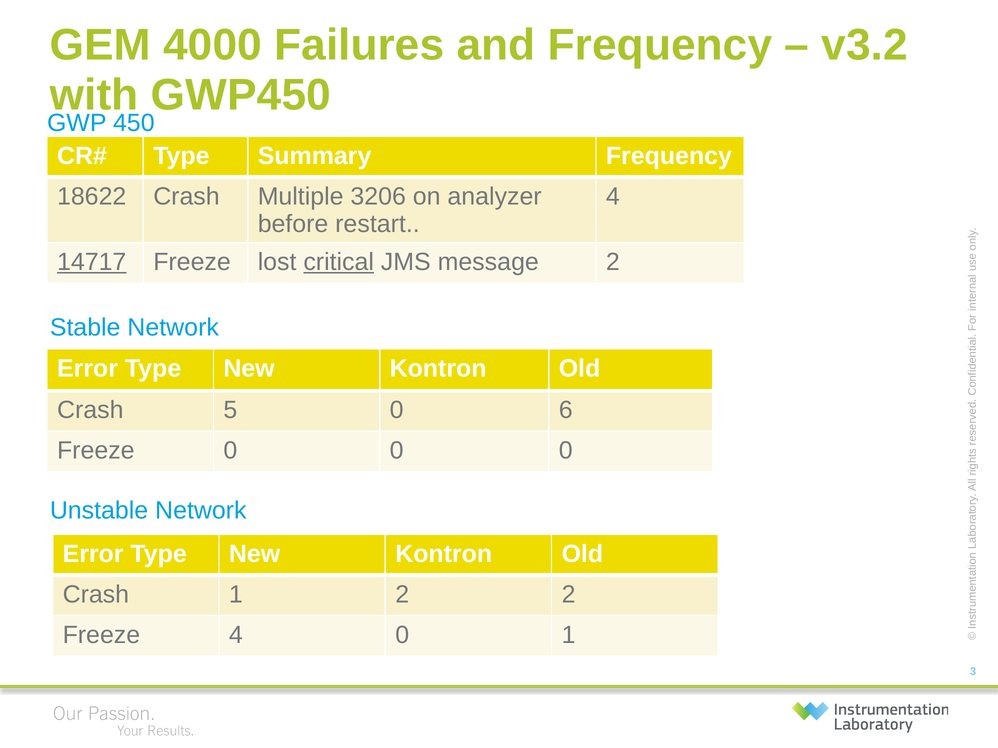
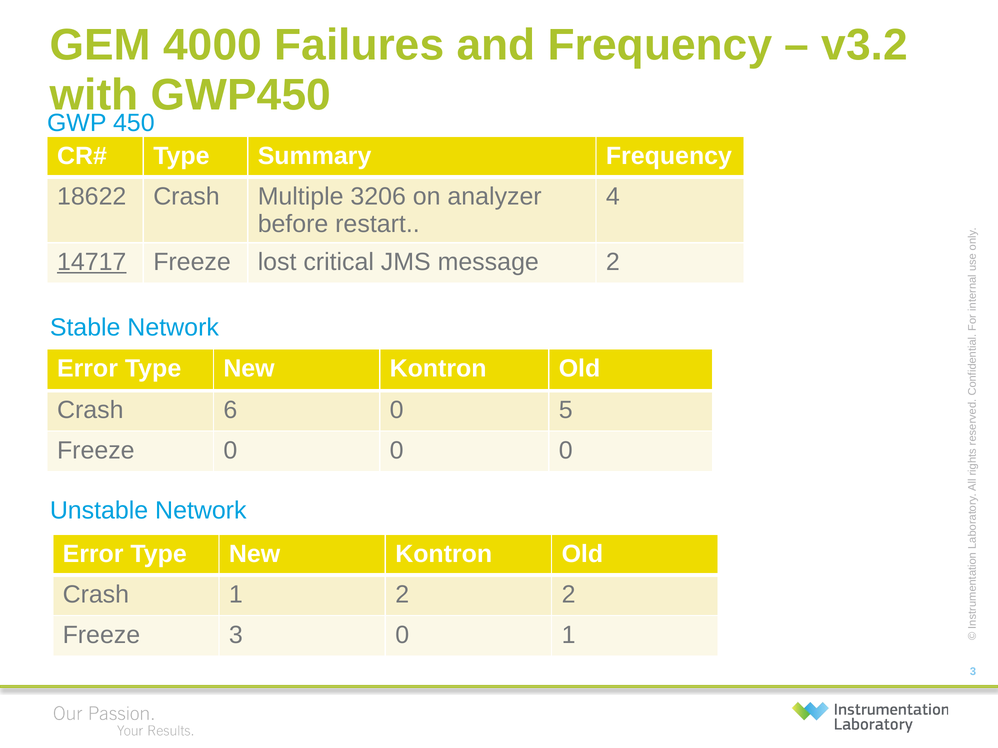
critical underline: present -> none
5: 5 -> 6
6: 6 -> 5
Freeze 4: 4 -> 3
